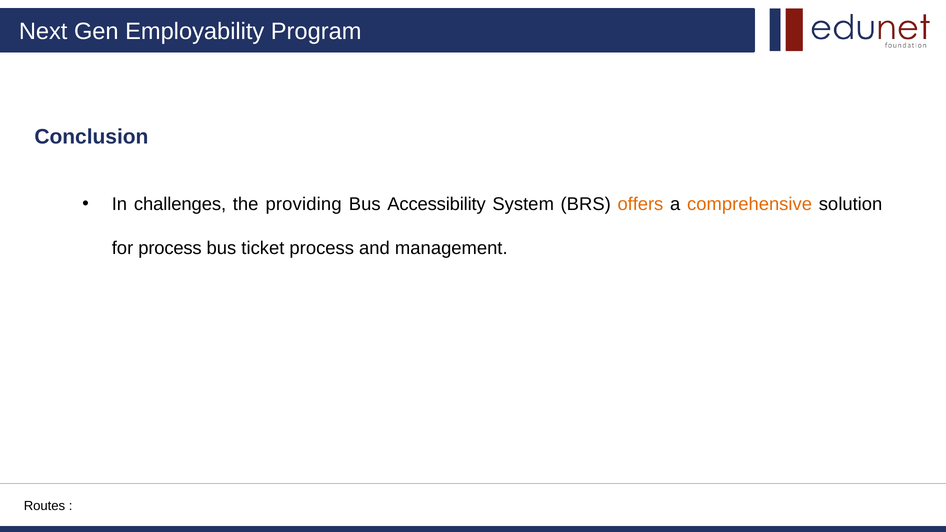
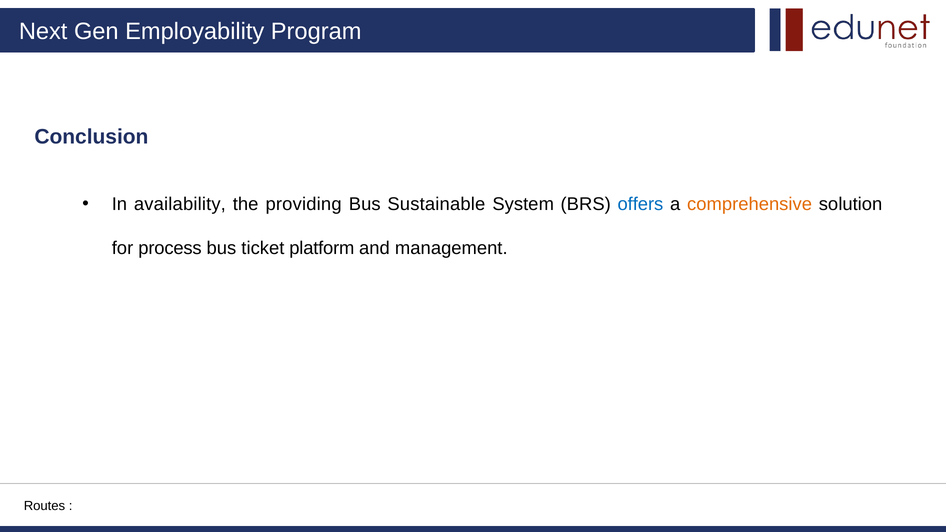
challenges: challenges -> availability
Accessibility: Accessibility -> Sustainable
offers colour: orange -> blue
ticket process: process -> platform
